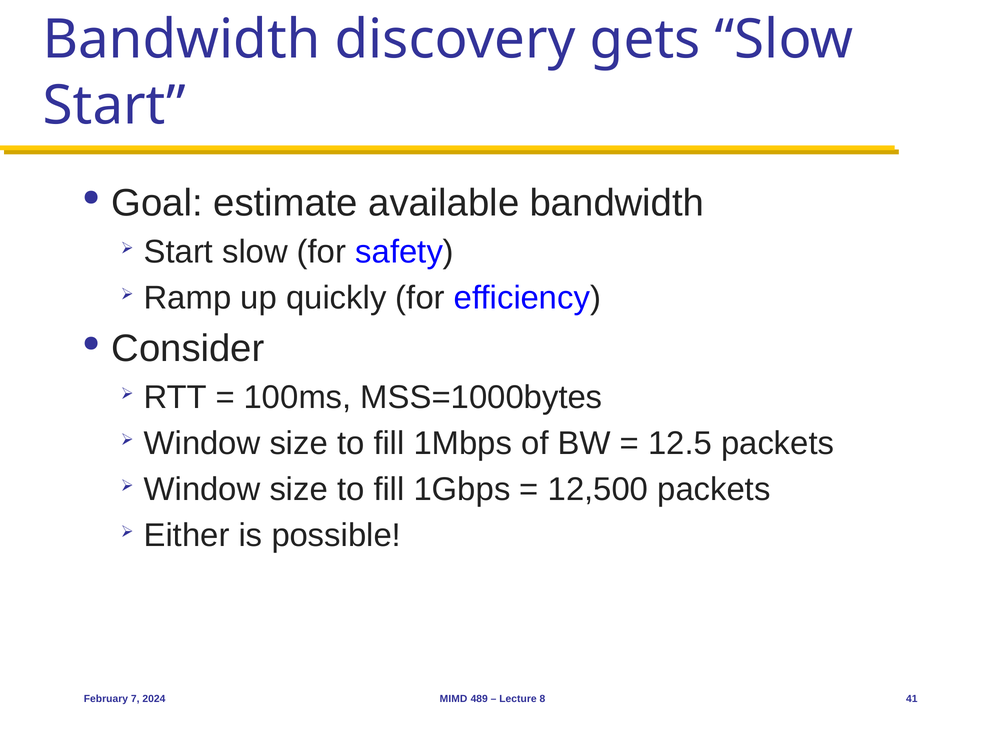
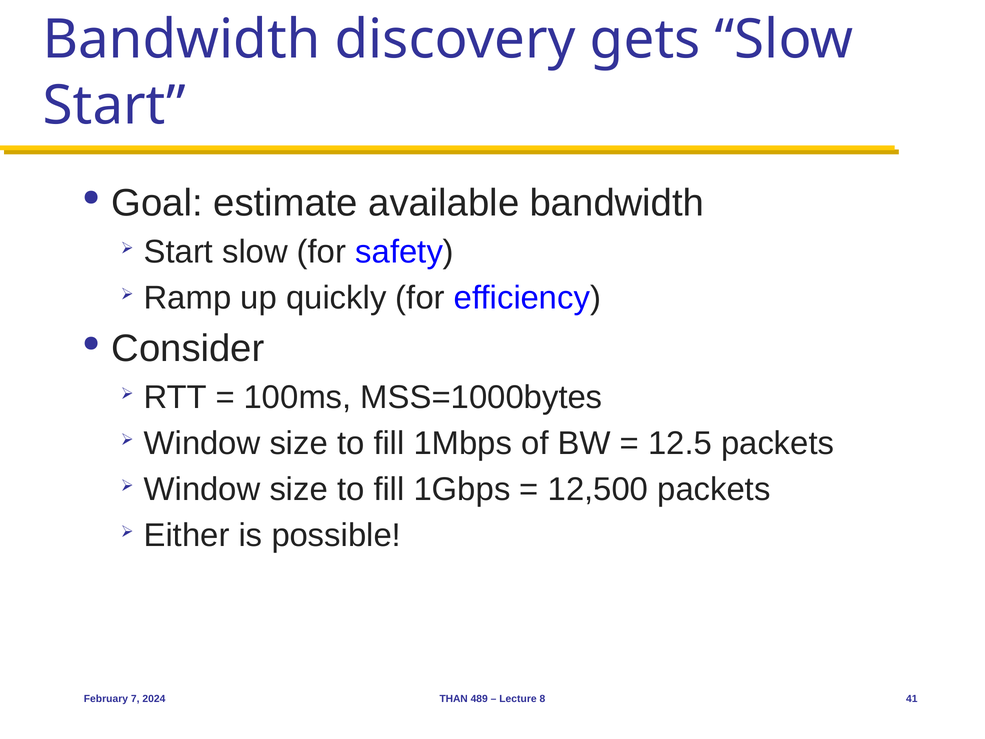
MIMD: MIMD -> THAN
